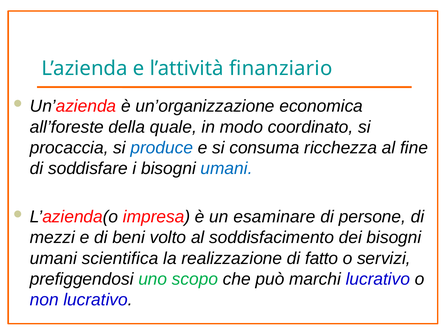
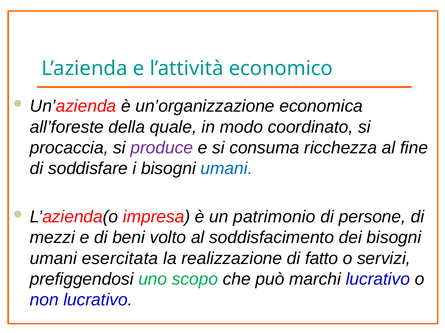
finanziario: finanziario -> economico
produce colour: blue -> purple
esaminare: esaminare -> patrimonio
scientifica: scientifica -> esercitata
